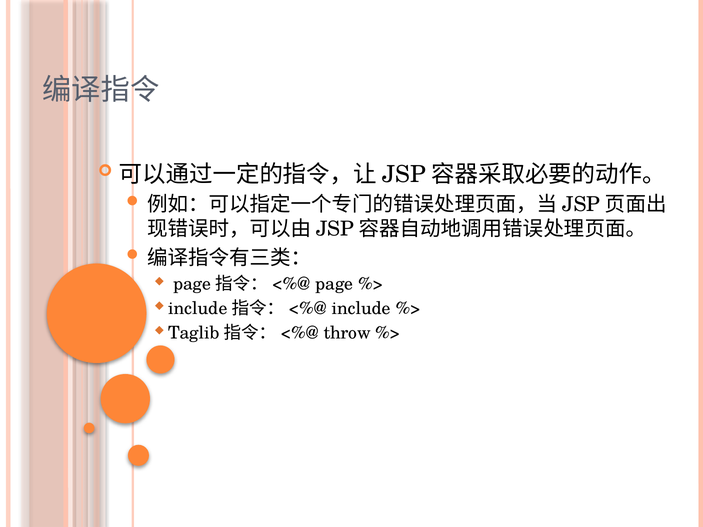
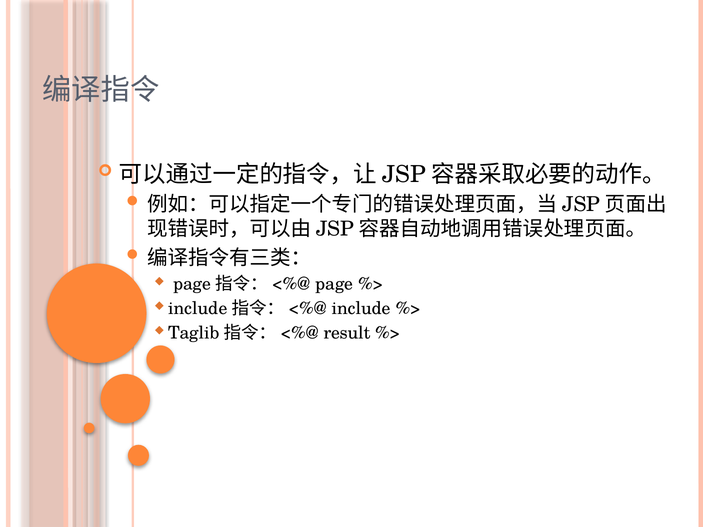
throw: throw -> result
